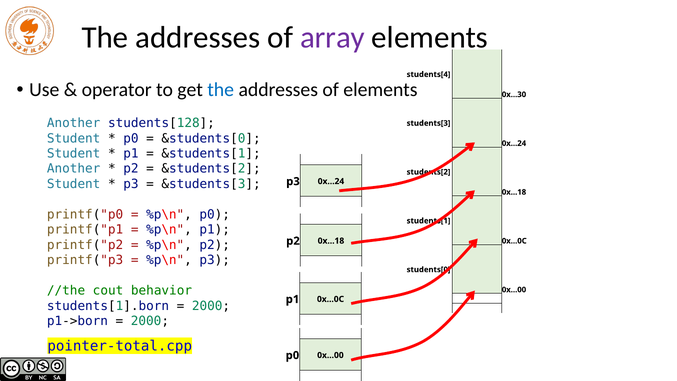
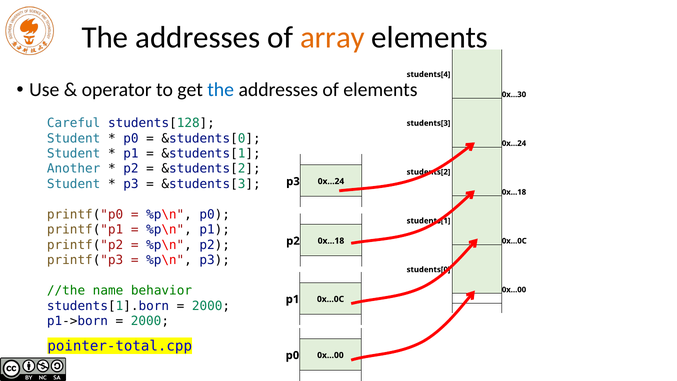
array colour: purple -> orange
Another at (74, 123): Another -> Careful
cout: cout -> name
